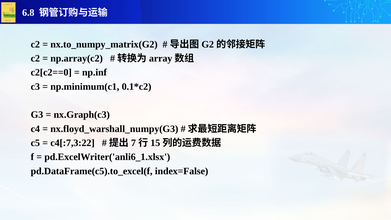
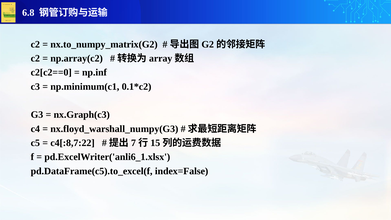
c4[:7,3:22: c4[:7,3:22 -> c4[:8,7:22
